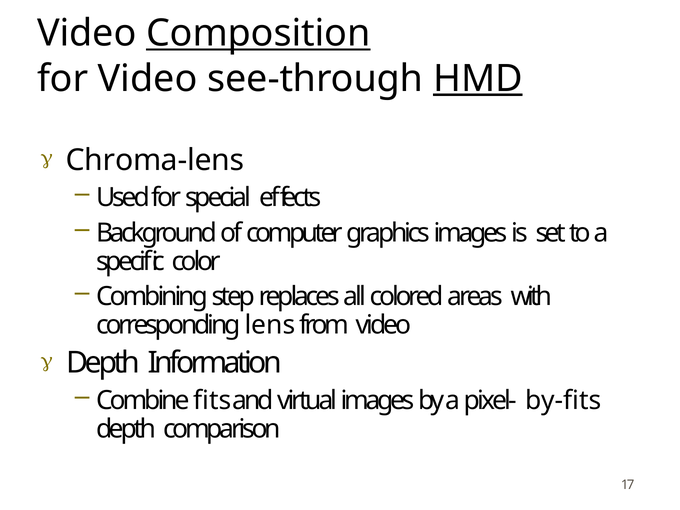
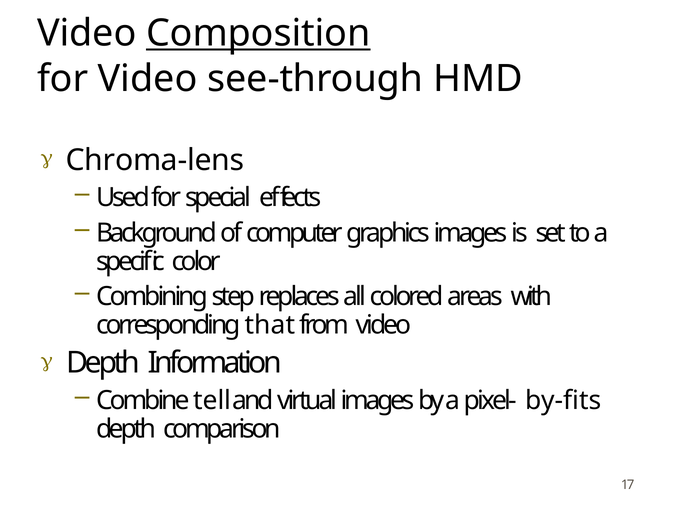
HMD underline: present -> none
lens: lens -> that
fits: fits -> tell
